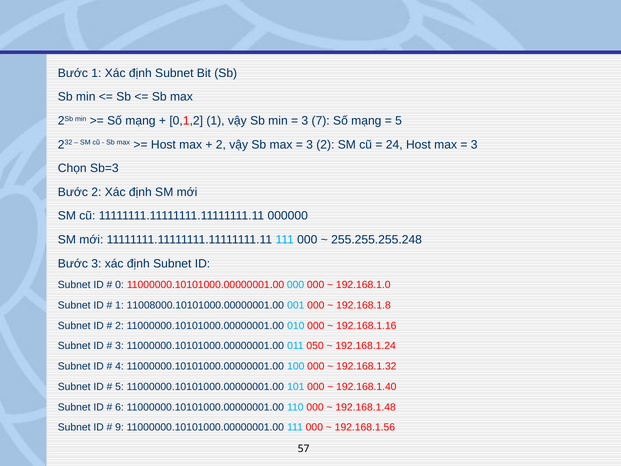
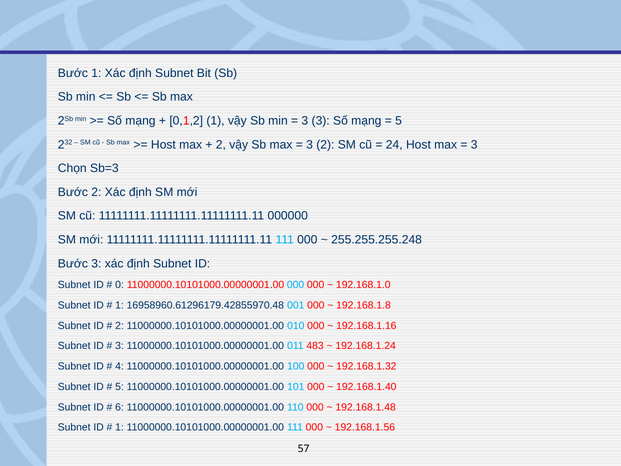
3 7: 7 -> 3
11008000.10101000.00000001.00: 11008000.10101000.00000001.00 -> 16958960.61296179.42855970.48
050: 050 -> 483
9 at (120, 427): 9 -> 1
